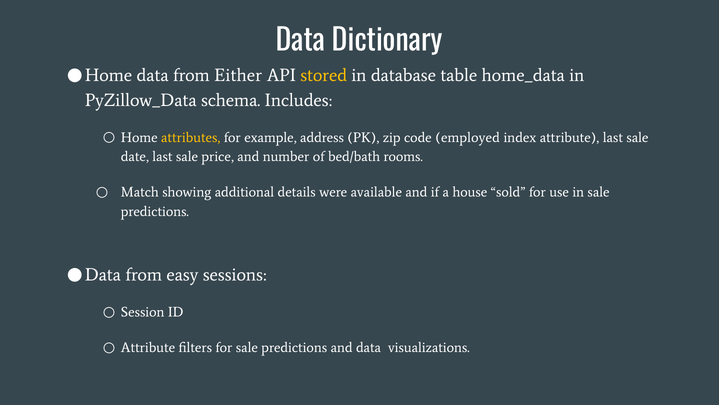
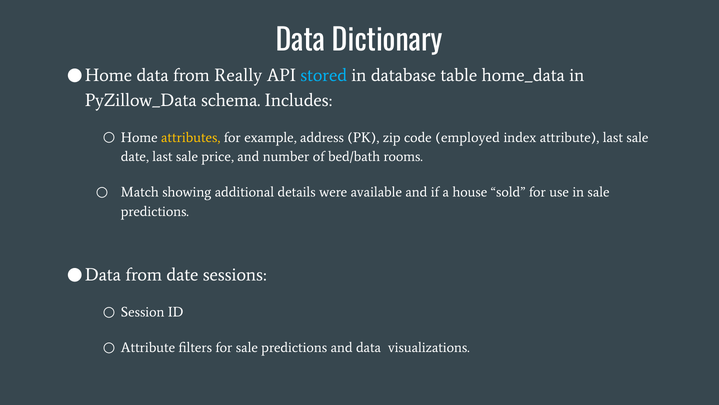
Either: Either -> Really
stored colour: yellow -> light blue
from easy: easy -> date
